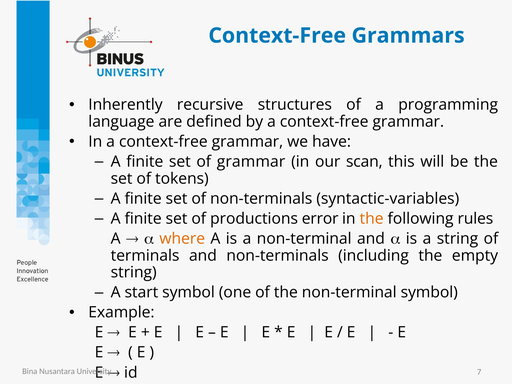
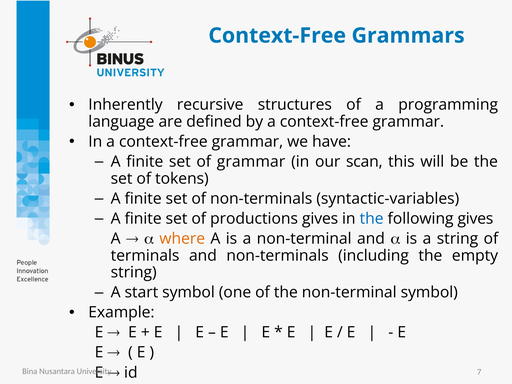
productions error: error -> gives
the at (372, 219) colour: orange -> blue
following rules: rules -> gives
